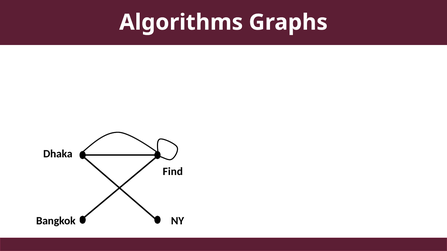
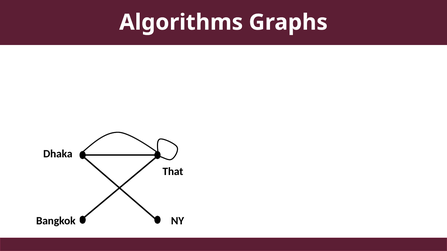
Find: Find -> That
